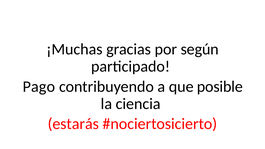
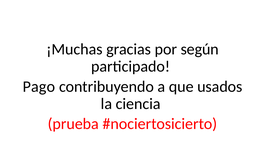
posible: posible -> usados
estarás: estarás -> prueba
